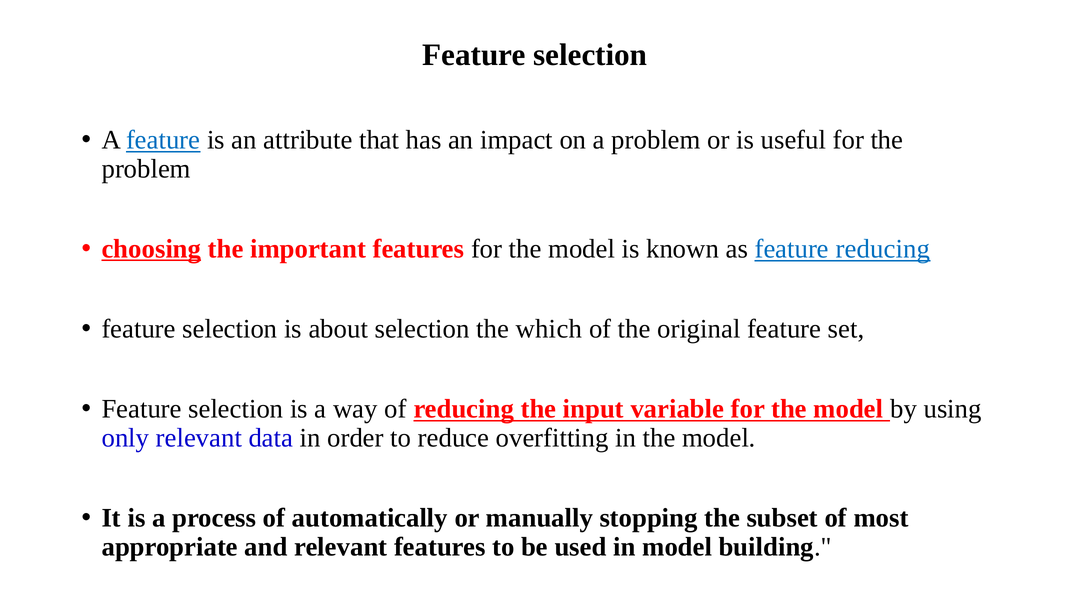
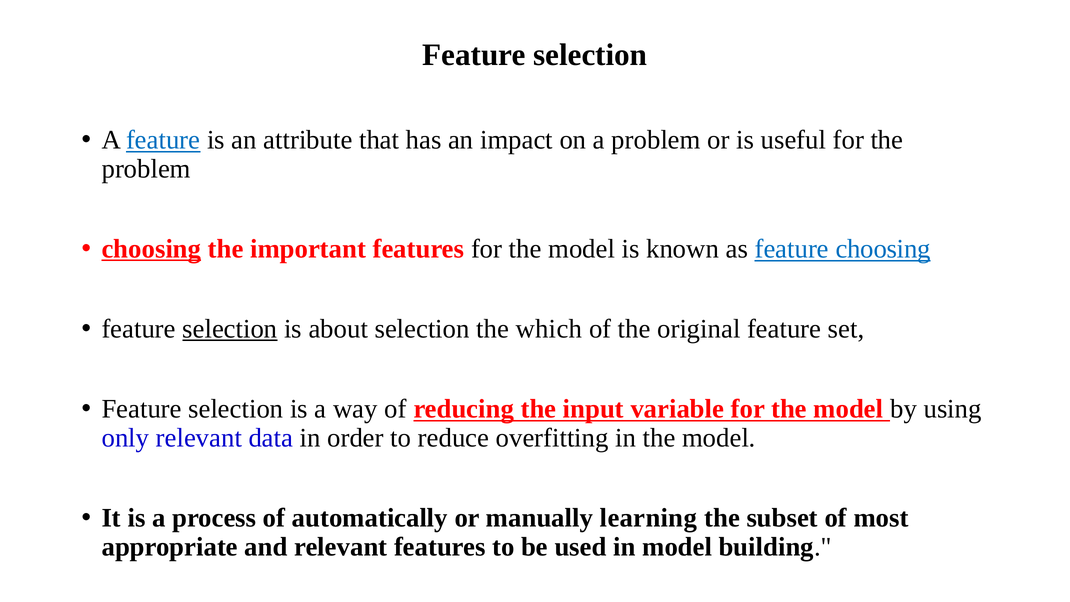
feature reducing: reducing -> choosing
selection at (230, 329) underline: none -> present
stopping: stopping -> learning
